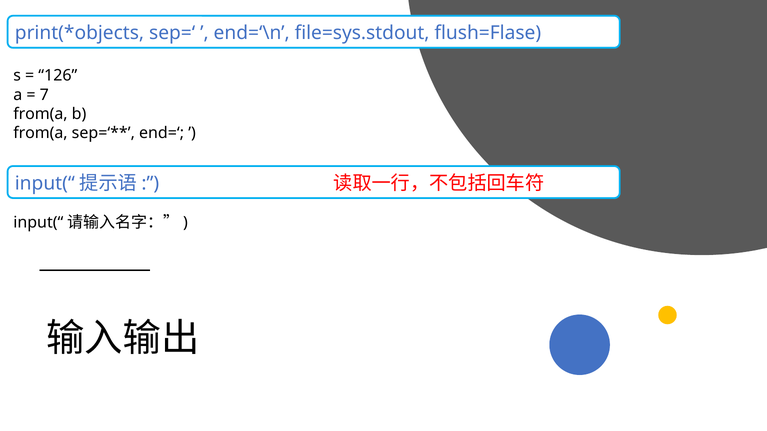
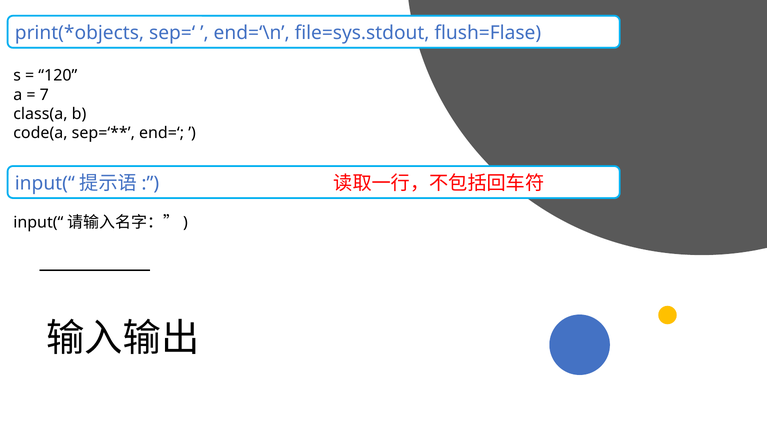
126: 126 -> 120
from(a at (40, 114): from(a -> class(a
from(a at (40, 133): from(a -> code(a
